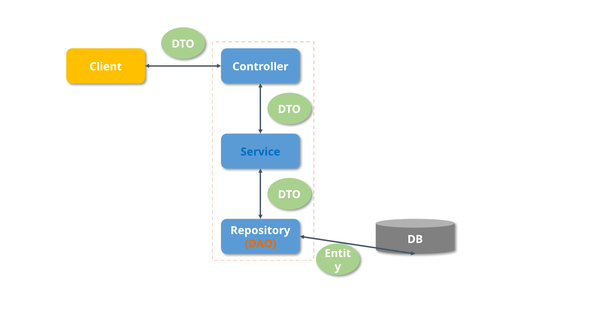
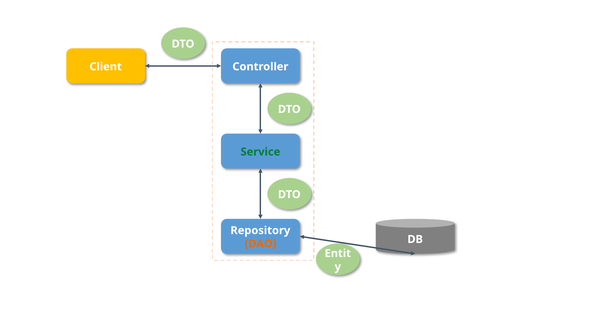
Service colour: blue -> green
